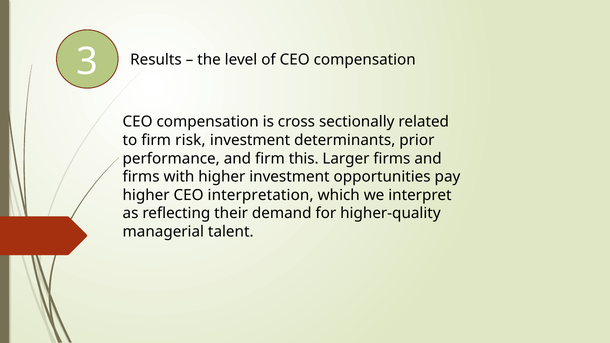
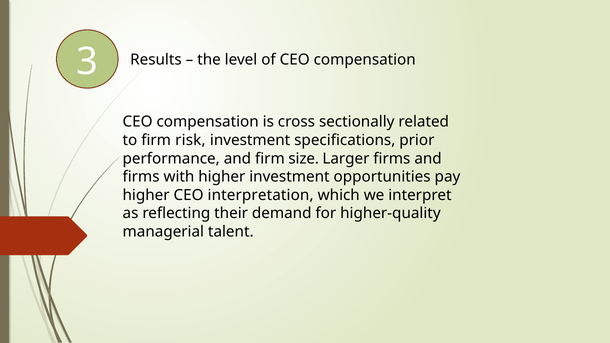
determinants: determinants -> specifications
this: this -> size
